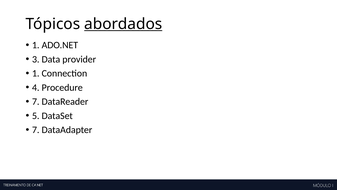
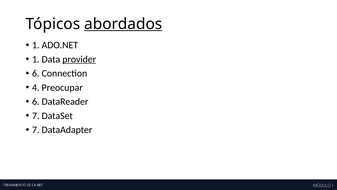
3 at (36, 59): 3 -> 1
provider underline: none -> present
1 at (36, 73): 1 -> 6
Procedure: Procedure -> Preocupar
7 at (36, 101): 7 -> 6
5 at (36, 116): 5 -> 7
